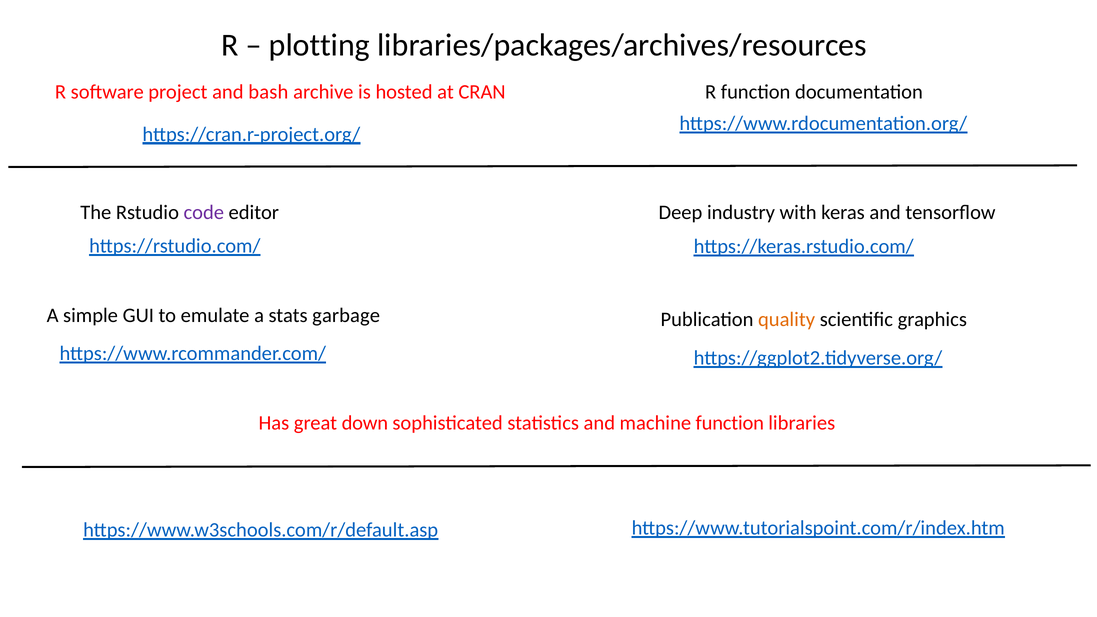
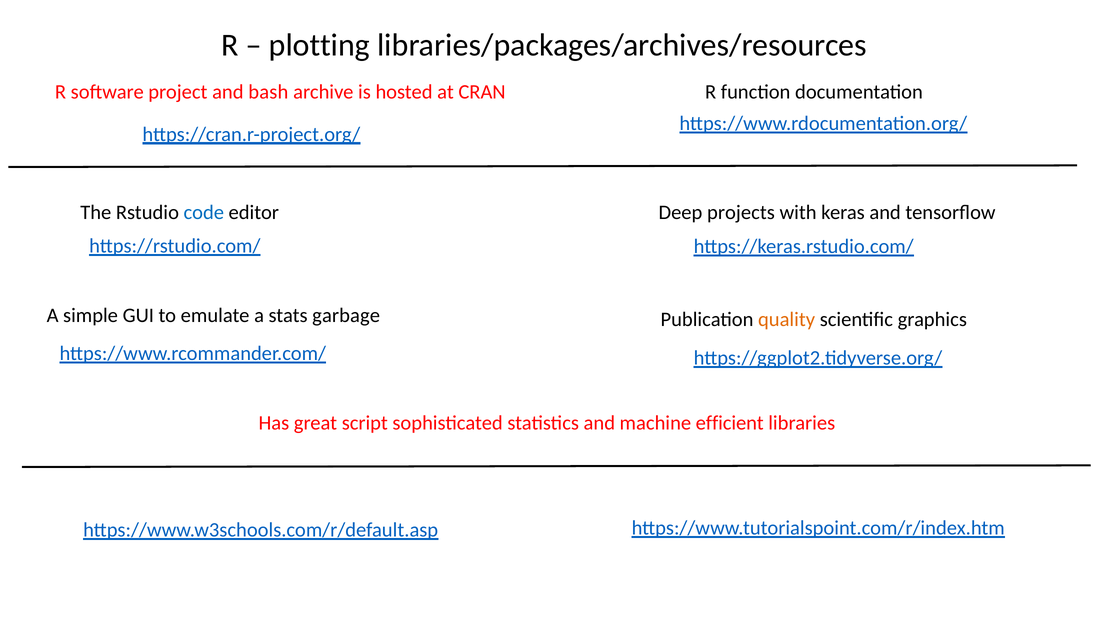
code colour: purple -> blue
industry: industry -> projects
down: down -> script
machine function: function -> efficient
